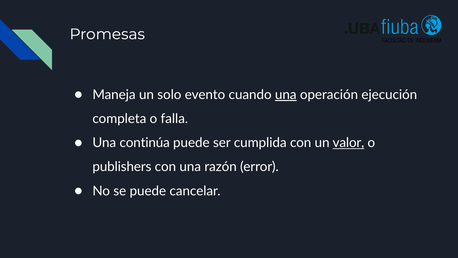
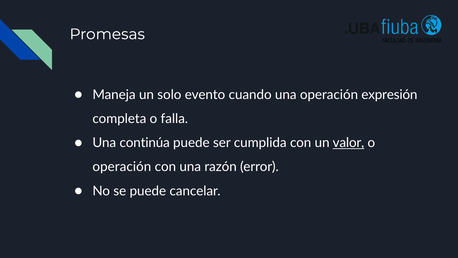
una at (286, 95) underline: present -> none
ejecución: ejecución -> expresión
publishers at (122, 167): publishers -> operación
